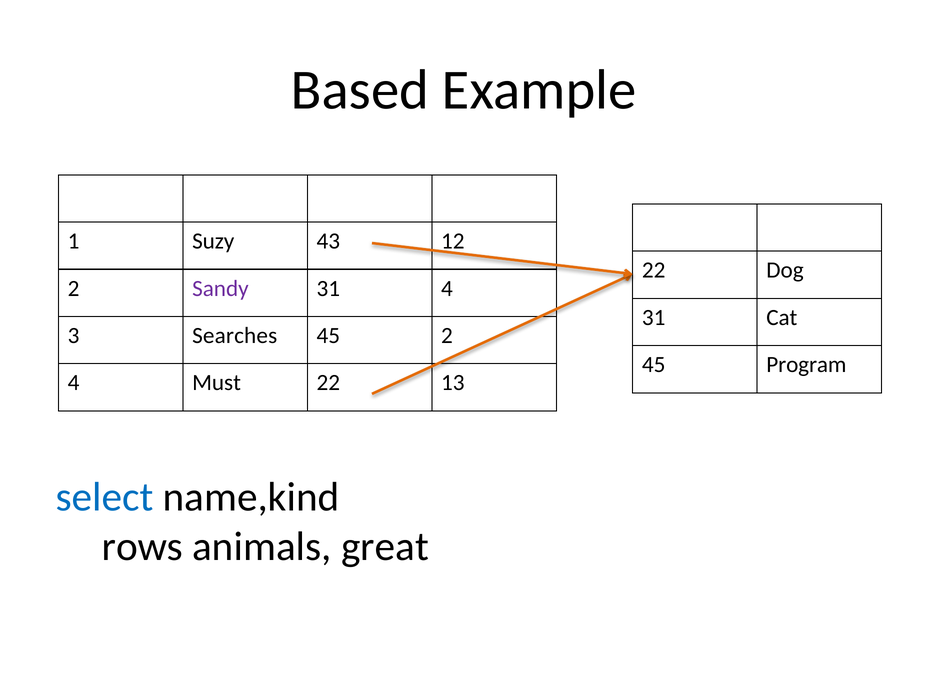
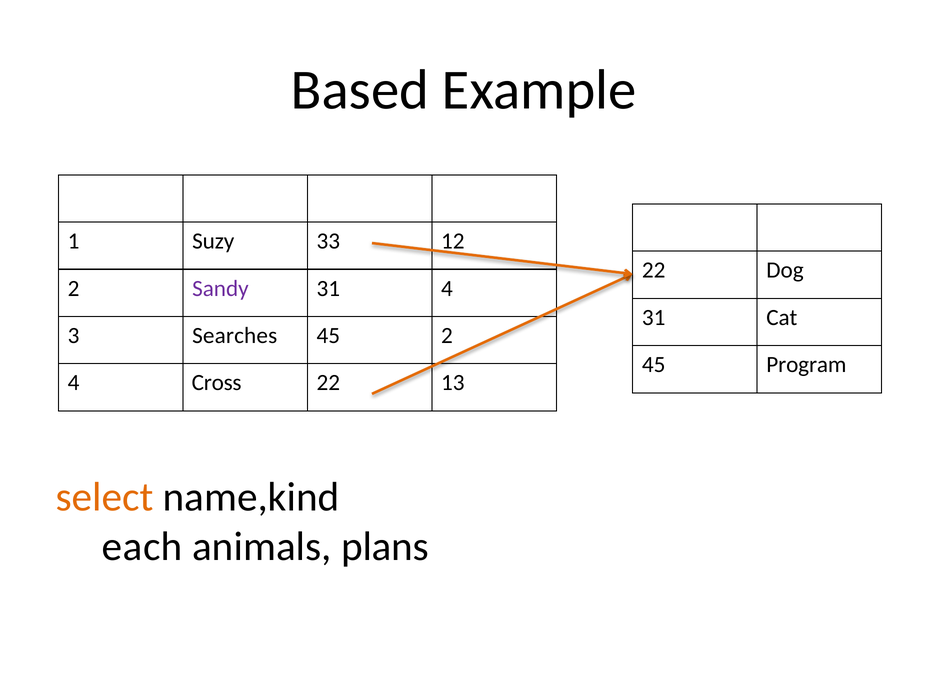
43: 43 -> 33
Must: Must -> Cross
select colour: blue -> orange
rows: rows -> each
great: great -> plans
